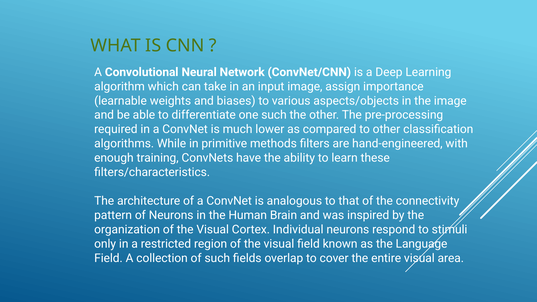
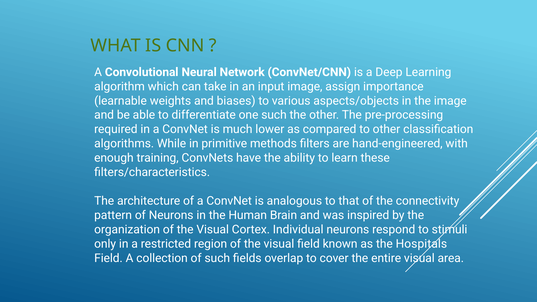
Language: Language -> Hospitals
